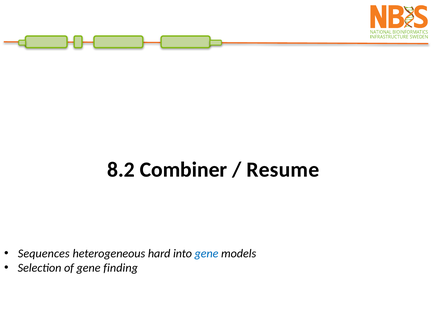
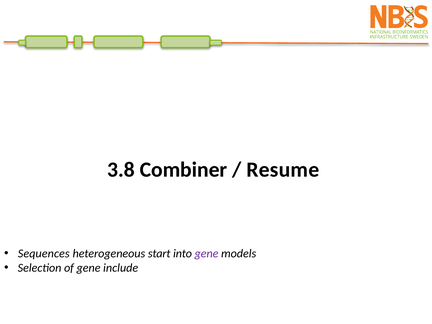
8.2: 8.2 -> 3.8
hard: hard -> start
gene at (207, 253) colour: blue -> purple
finding: finding -> include
